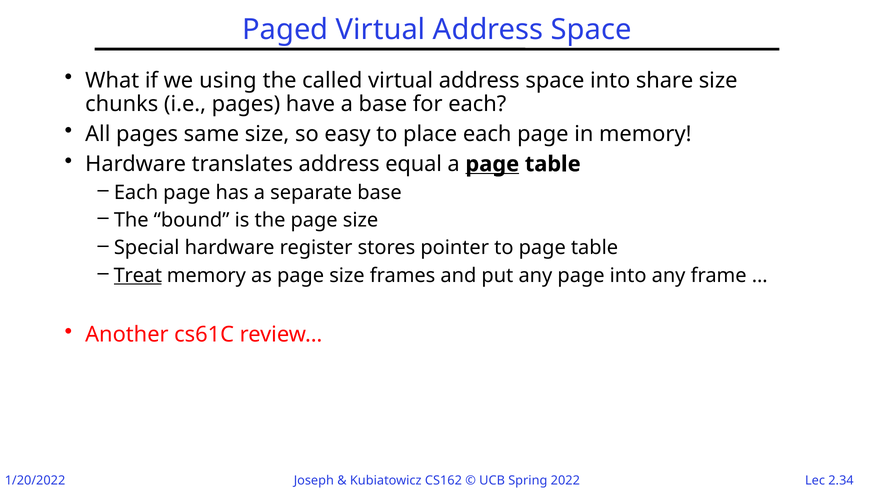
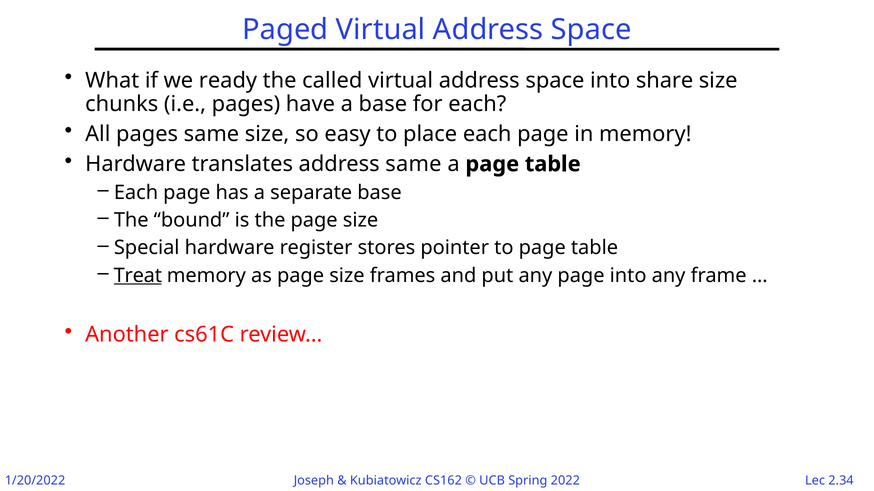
using: using -> ready
address equal: equal -> same
page at (492, 164) underline: present -> none
